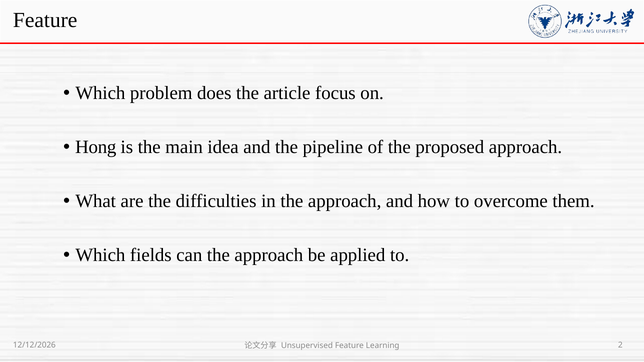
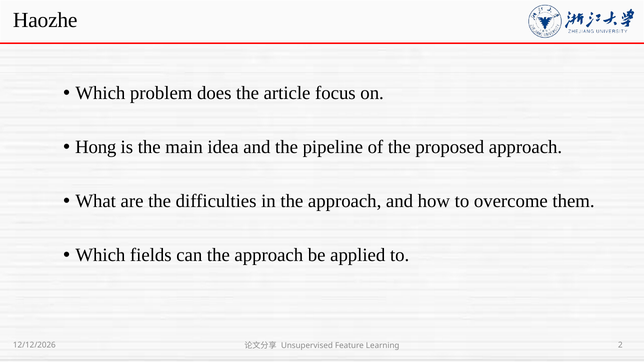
Feature at (45, 20): Feature -> Haozhe
